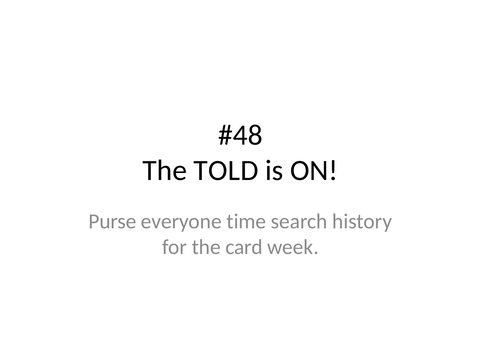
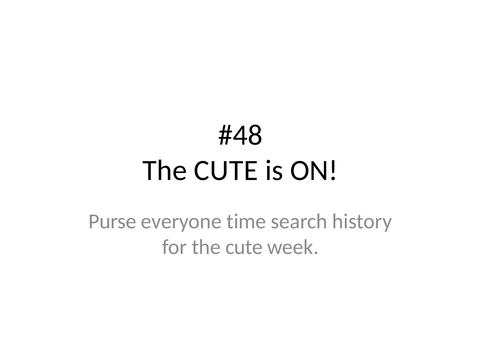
TOLD at (226, 170): TOLD -> CUTE
for the card: card -> cute
